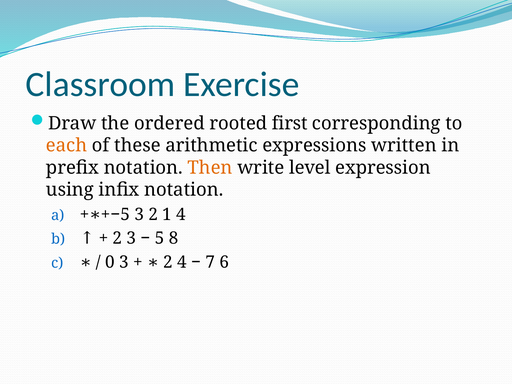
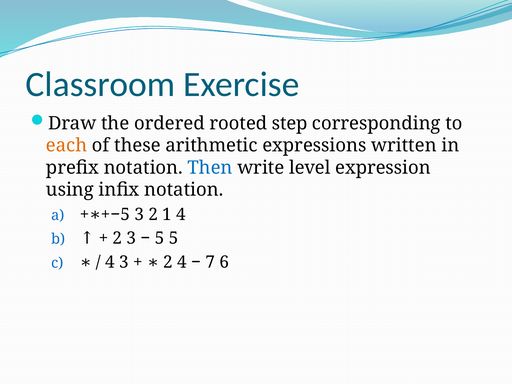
first: first -> step
Then colour: orange -> blue
5 8: 8 -> 5
0 at (110, 262): 0 -> 4
